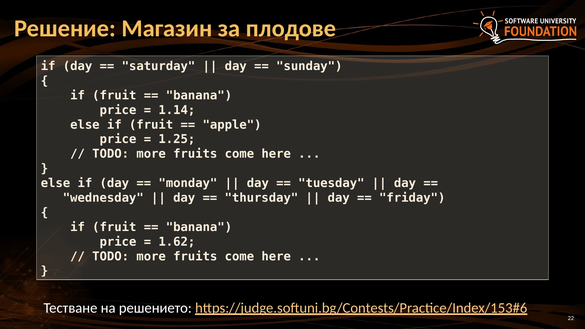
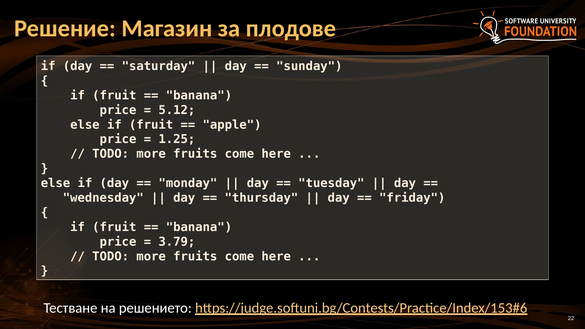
1.14: 1.14 -> 5.12
1.62: 1.62 -> 3.79
